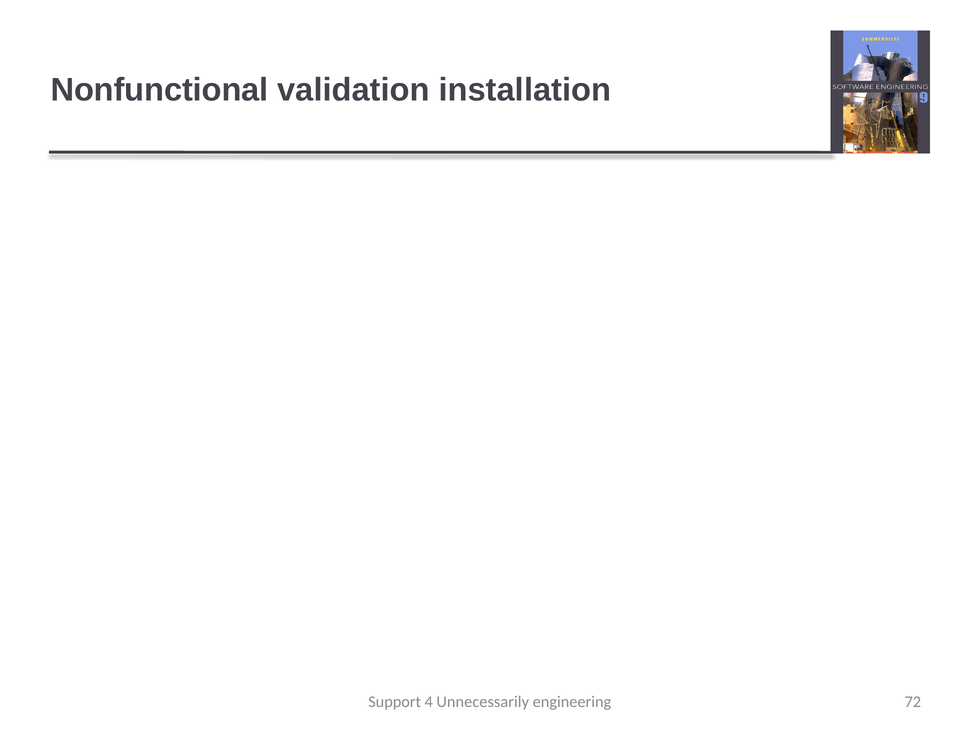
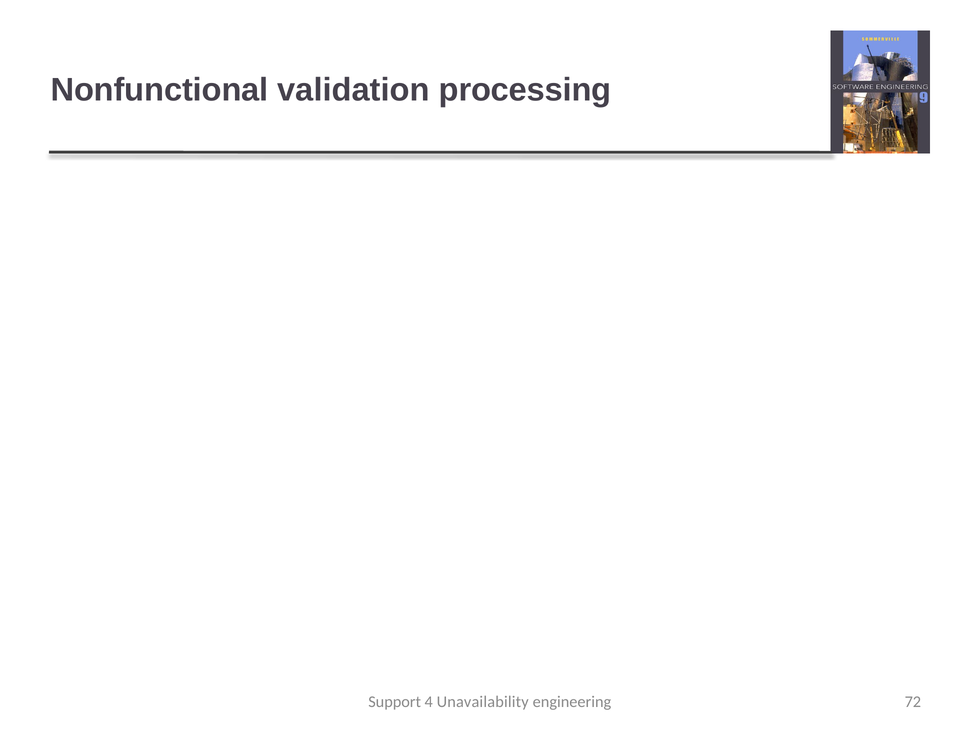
installation: installation -> processing
Unnecessarily: Unnecessarily -> Unavailability
